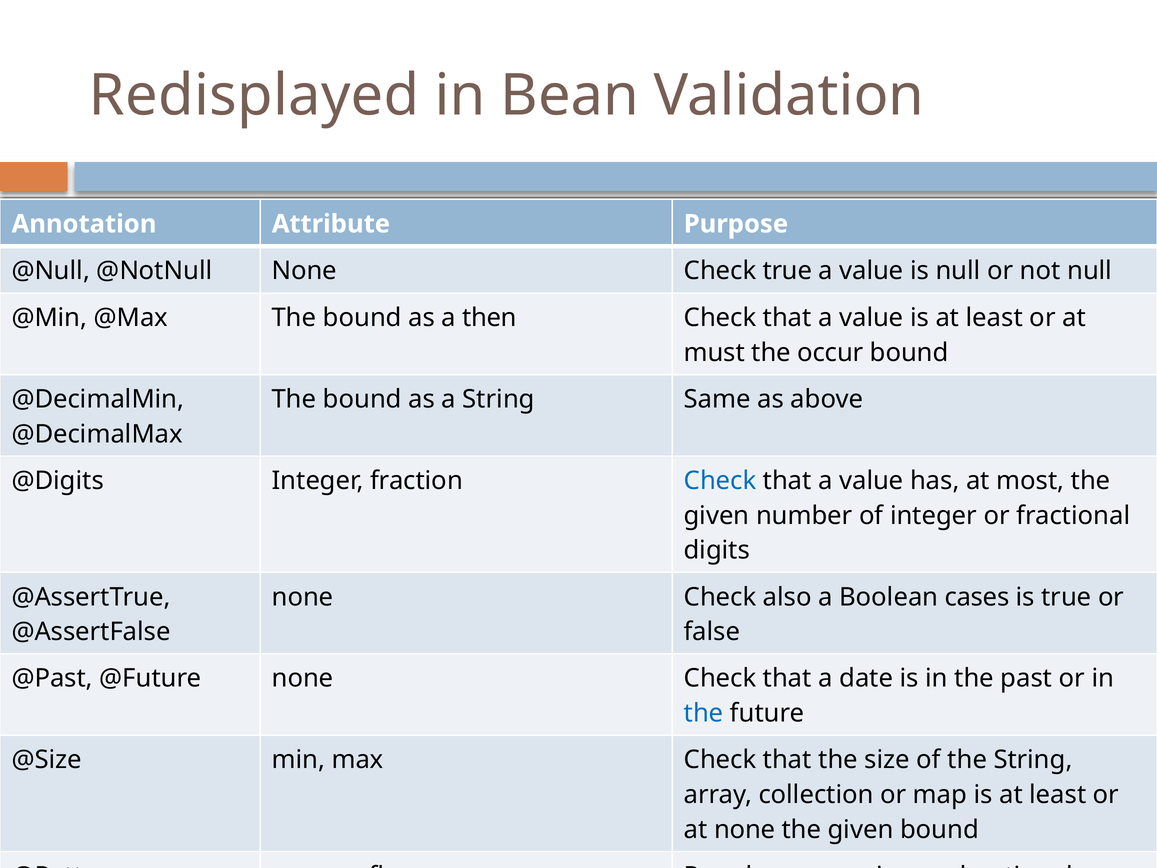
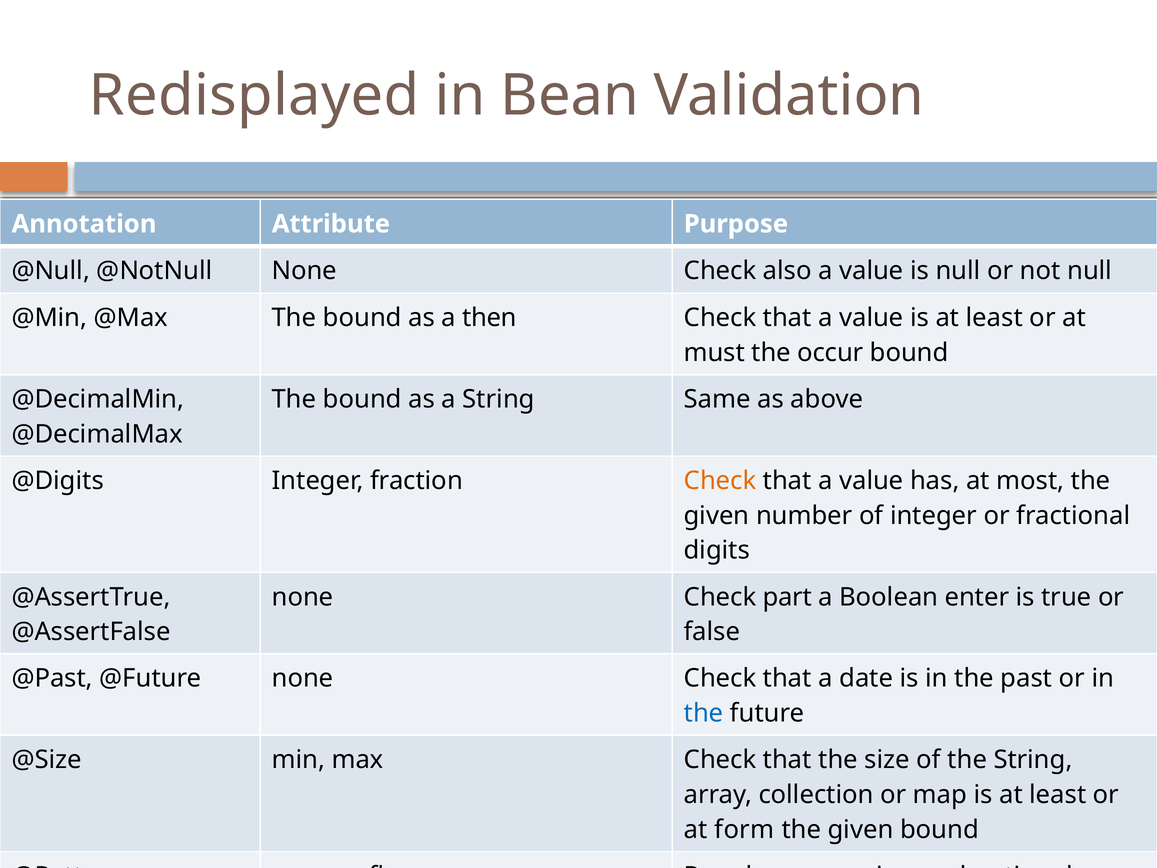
Check true: true -> also
Check at (720, 481) colour: blue -> orange
also: also -> part
cases: cases -> enter
at none: none -> form
